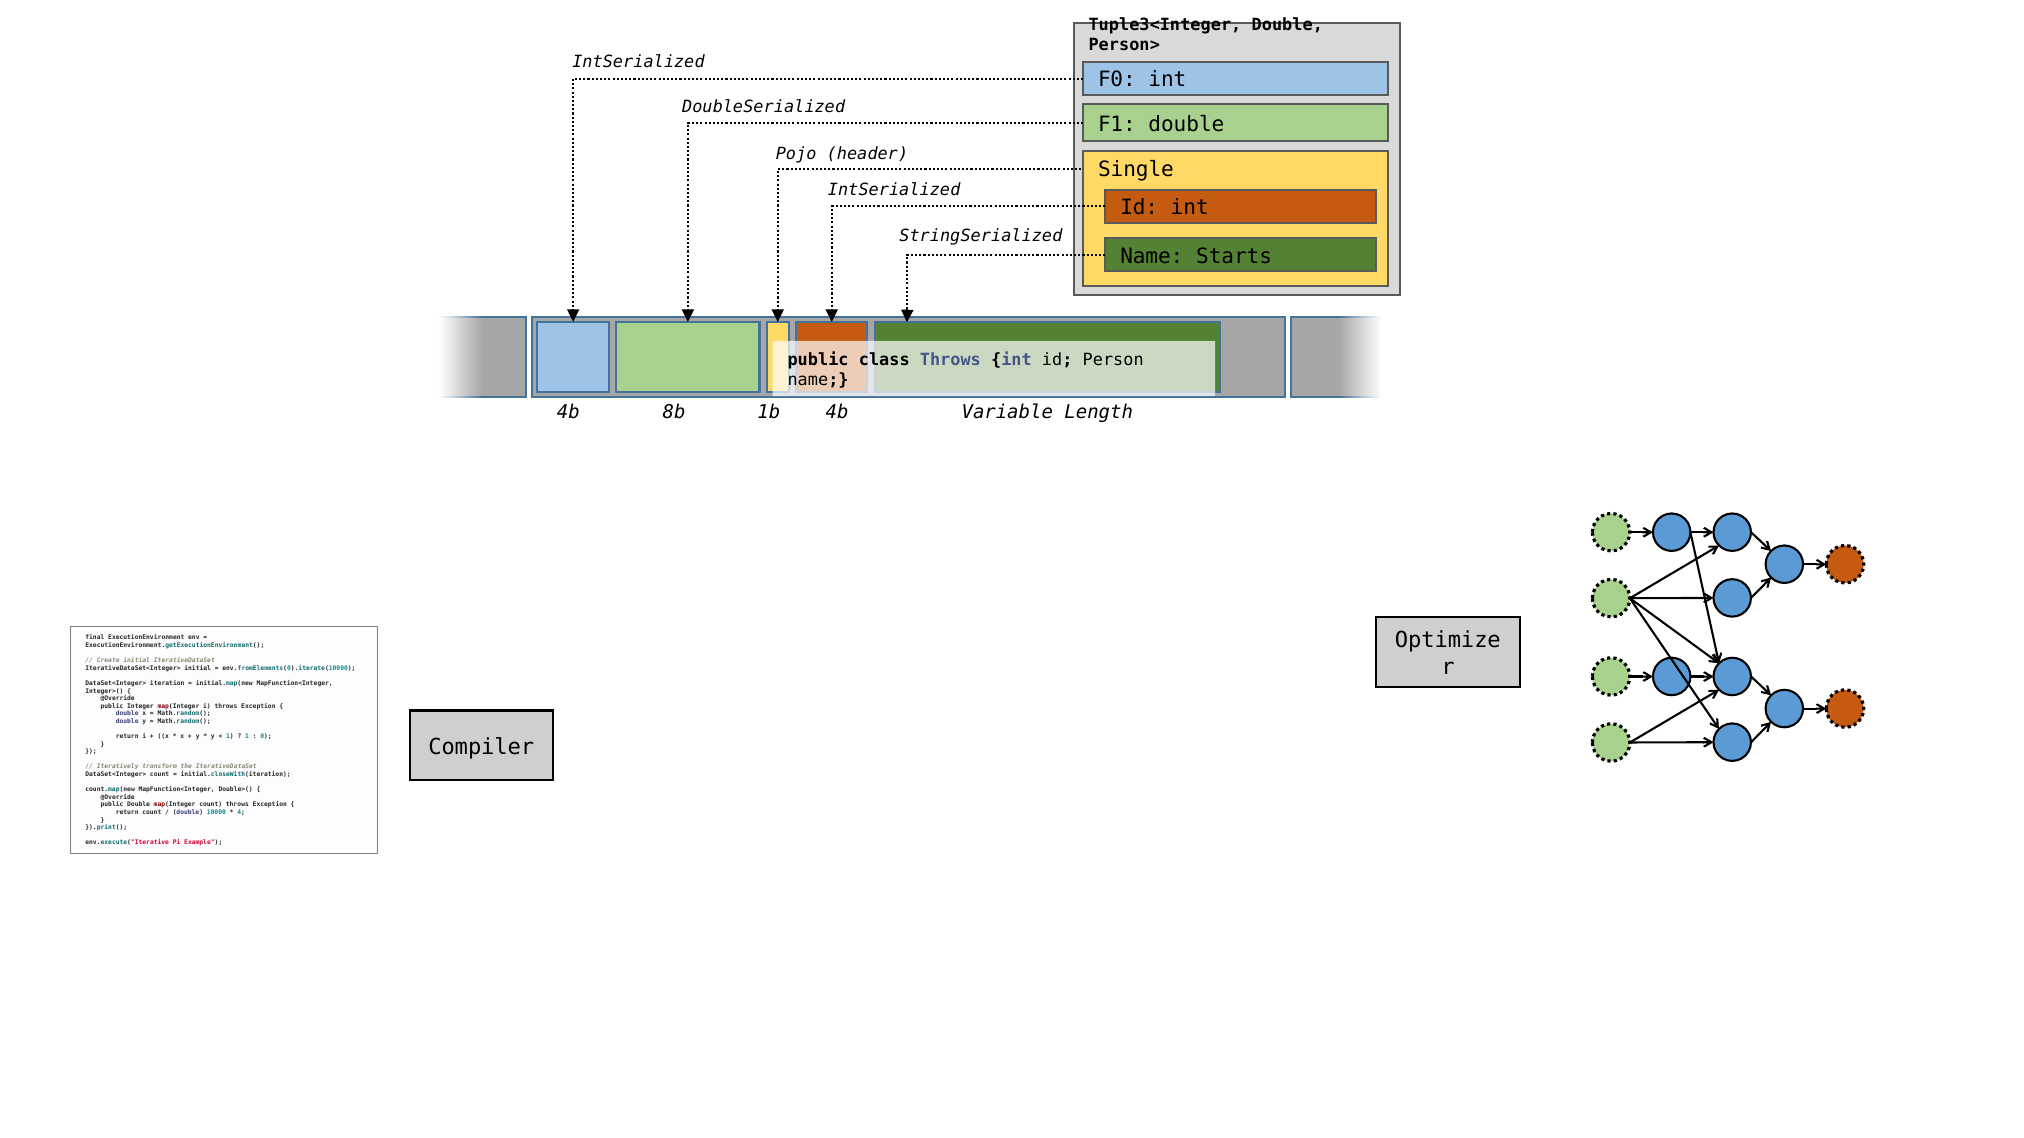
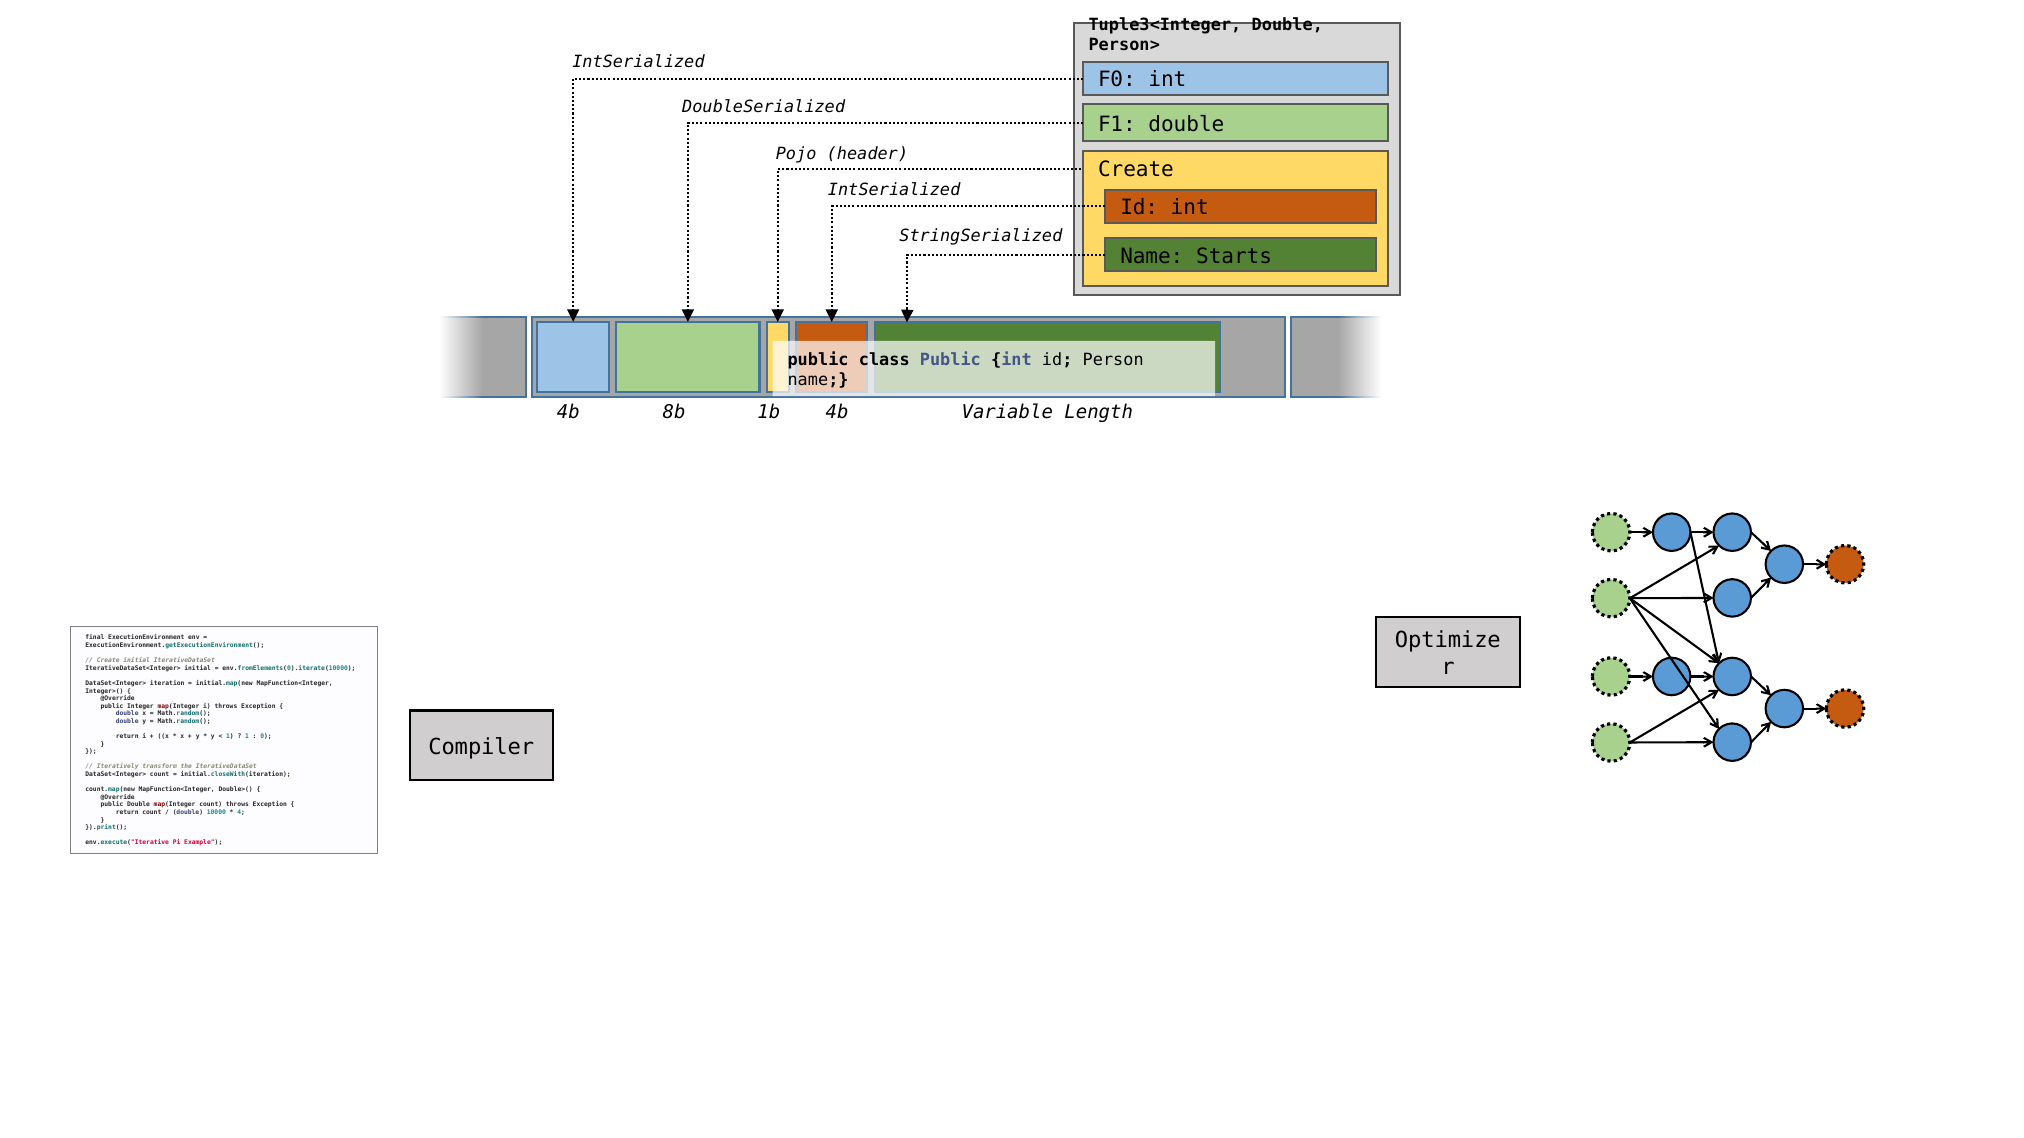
Single at (1136, 169): Single -> Create
class Throws: Throws -> Public
